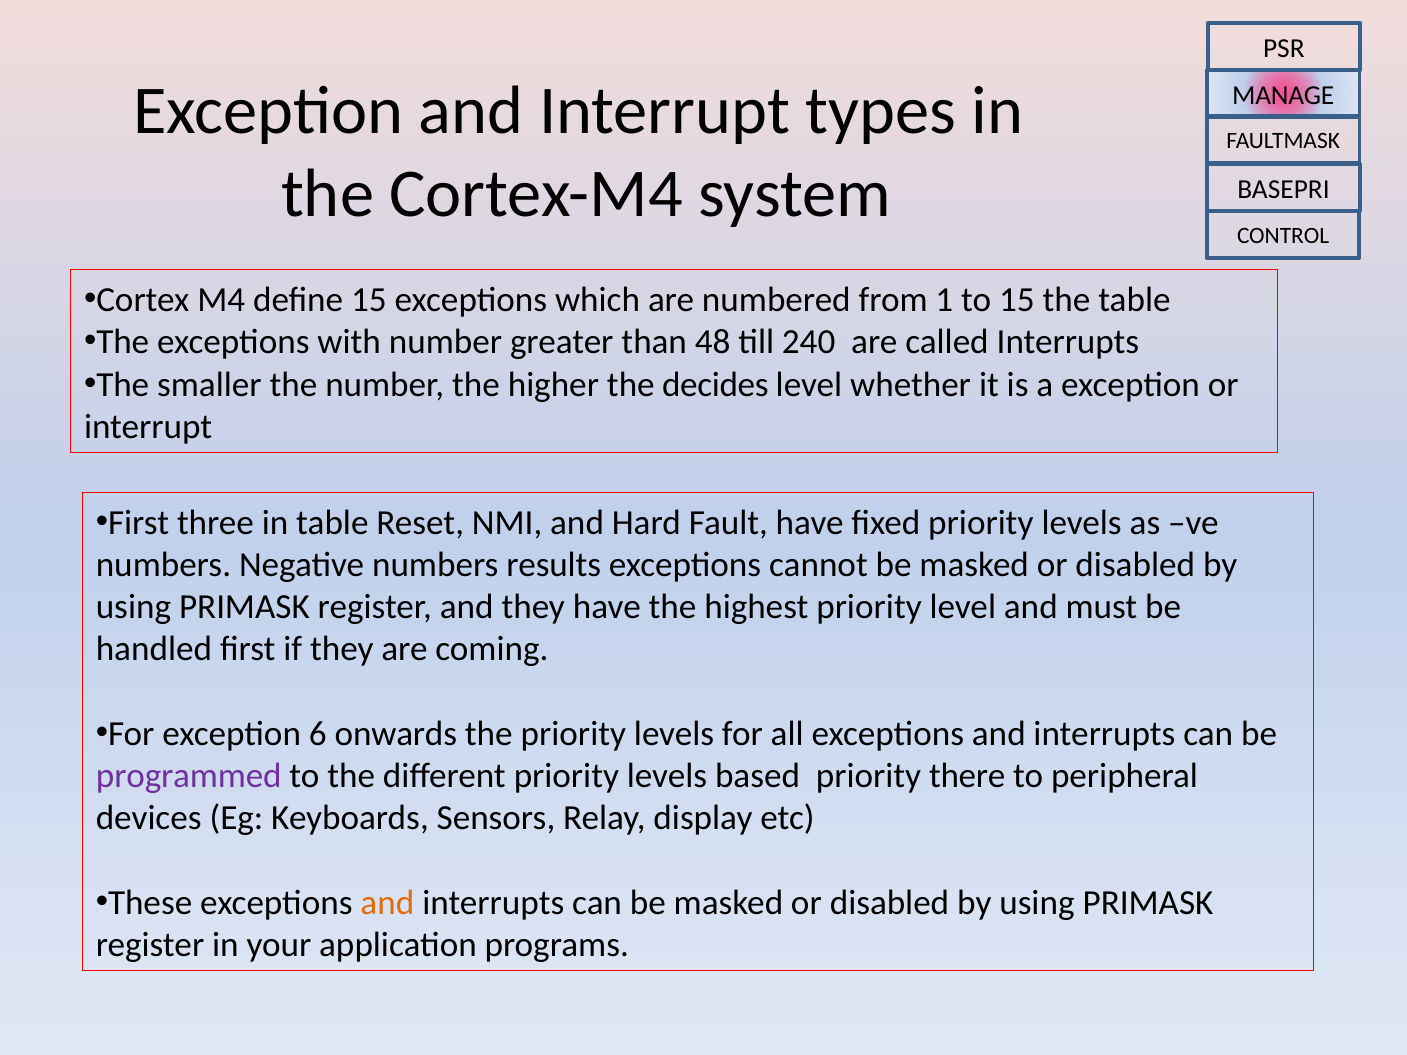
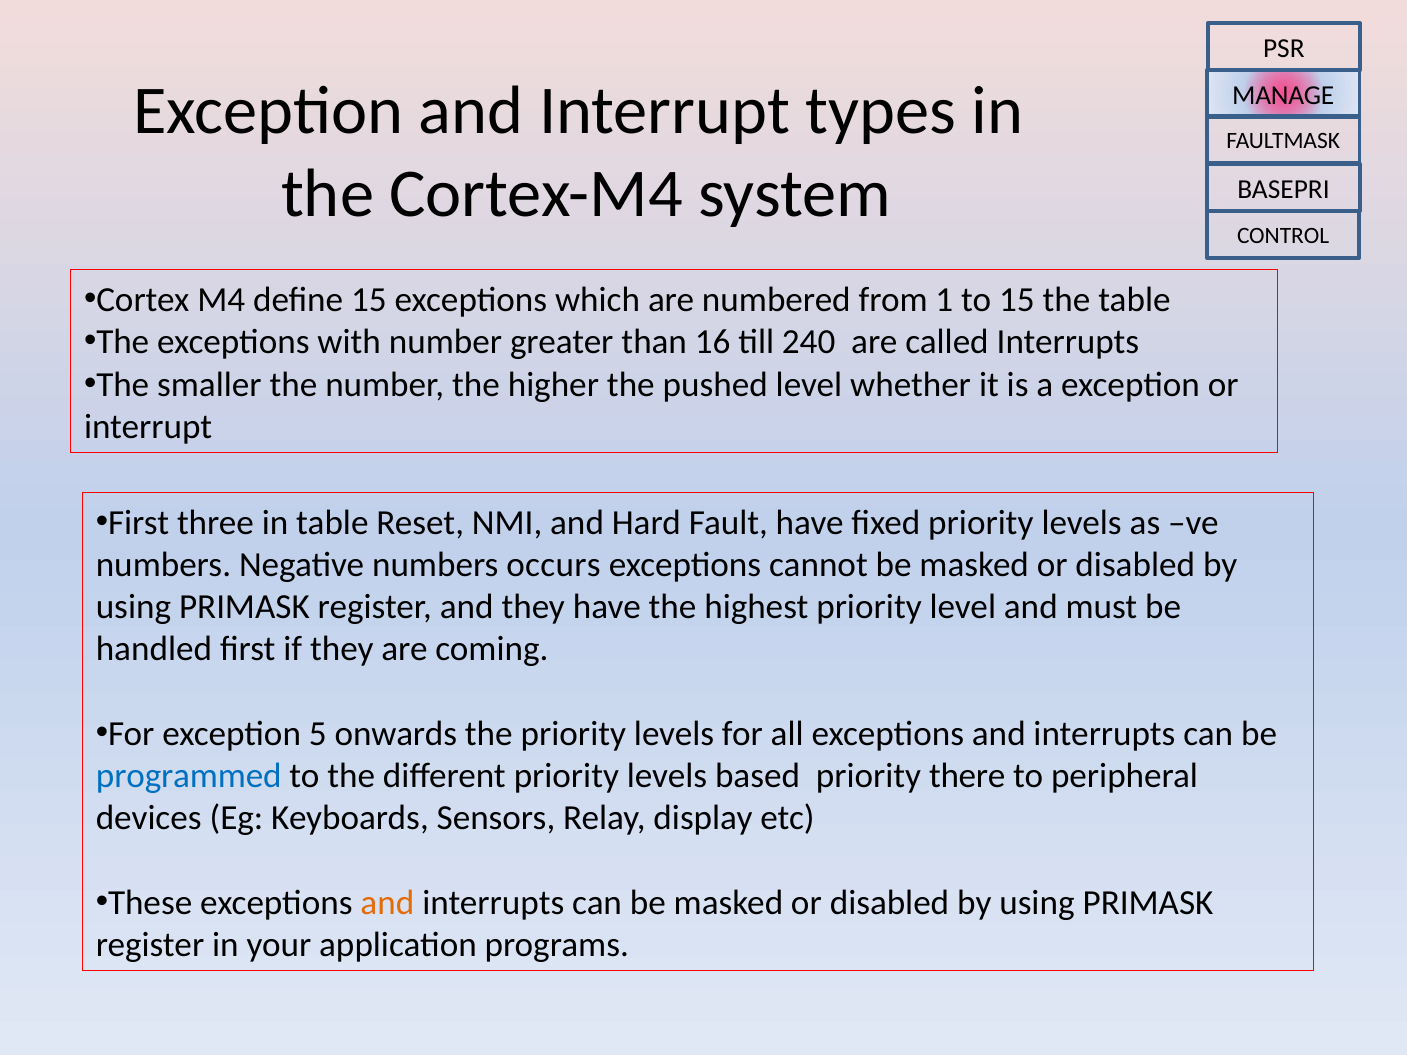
48: 48 -> 16
decides: decides -> pushed
results: results -> occurs
6: 6 -> 5
programmed colour: purple -> blue
